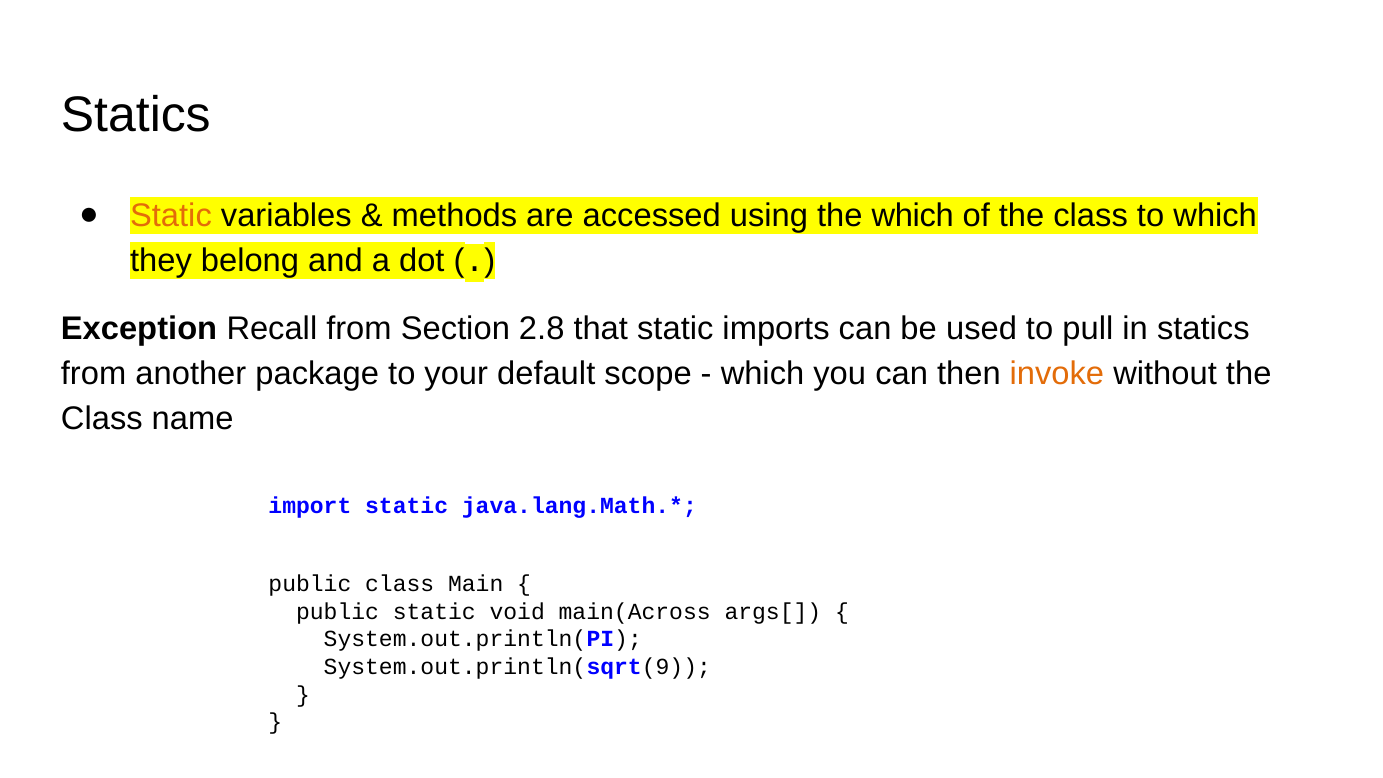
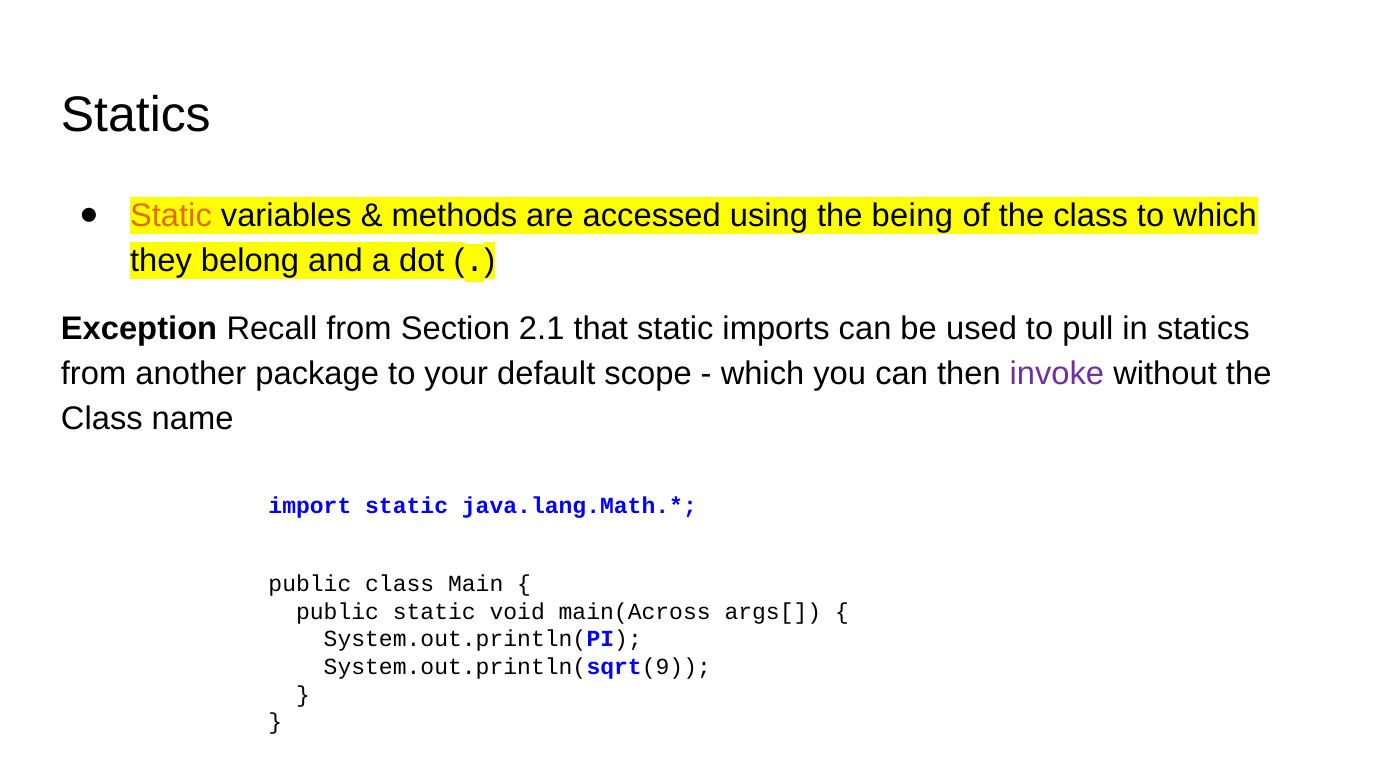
the which: which -> being
2.8: 2.8 -> 2.1
invoke colour: orange -> purple
